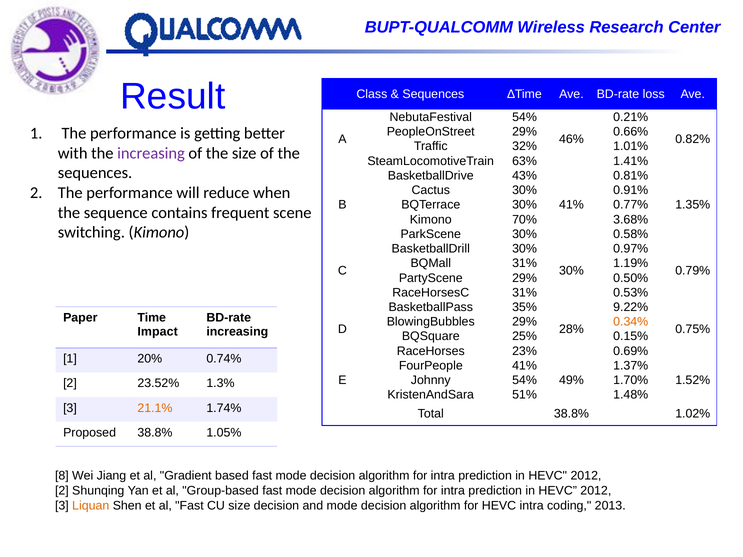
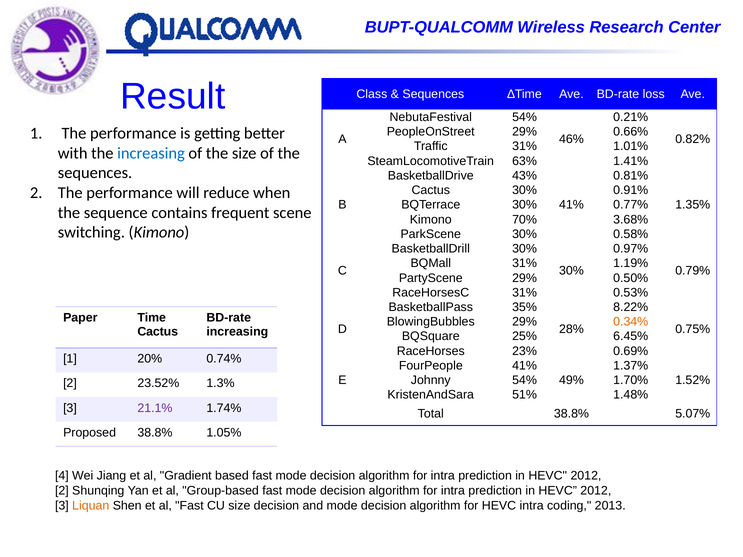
Traffic 32%: 32% -> 31%
increasing at (151, 153) colour: purple -> blue
9.22%: 9.22% -> 8.22%
Impact at (158, 332): Impact -> Cactus
0.15%: 0.15% -> 6.45%
21.1% colour: orange -> purple
1.02%: 1.02% -> 5.07%
8: 8 -> 4
